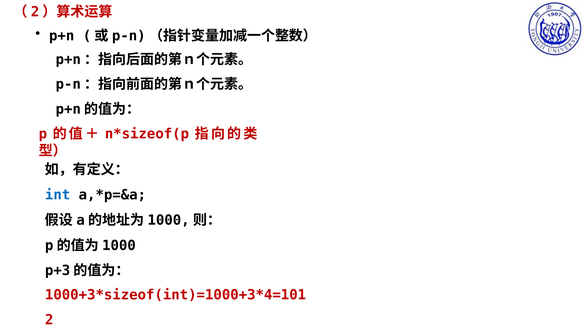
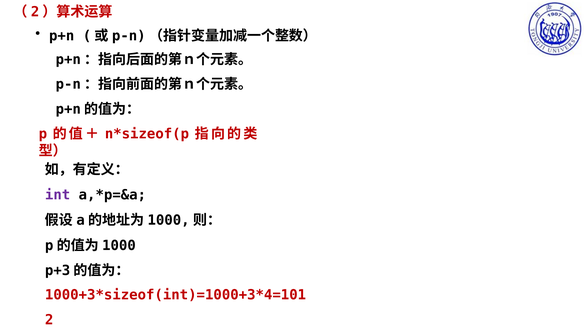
int colour: blue -> purple
